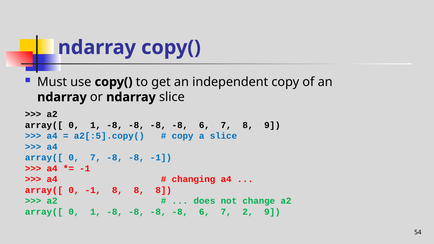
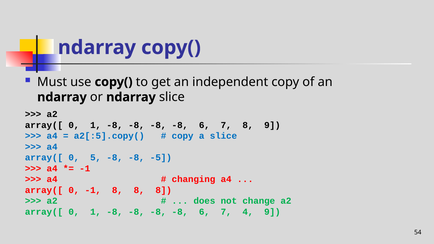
0 7: 7 -> 5
-8 -1: -1 -> -5
2: 2 -> 4
